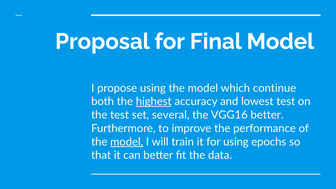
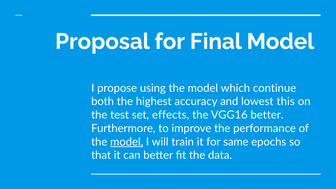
highest underline: present -> none
lowest test: test -> this
several: several -> effects
for using: using -> same
